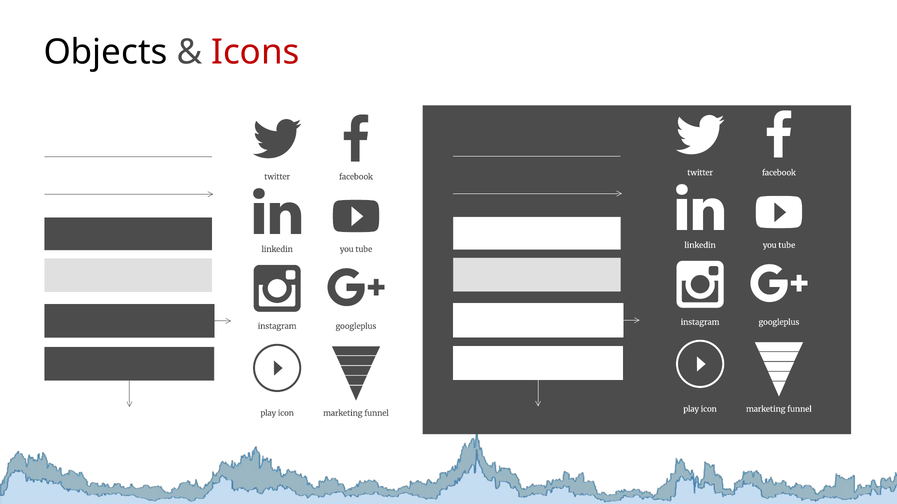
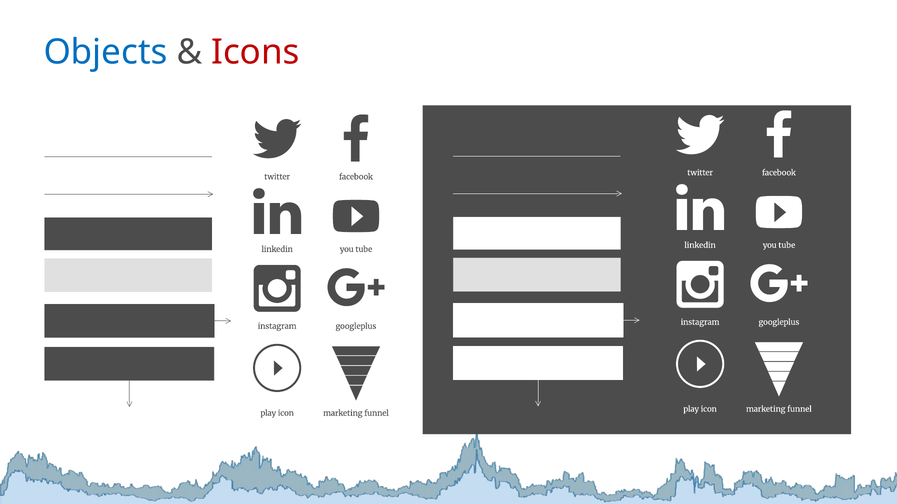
Objects colour: black -> blue
